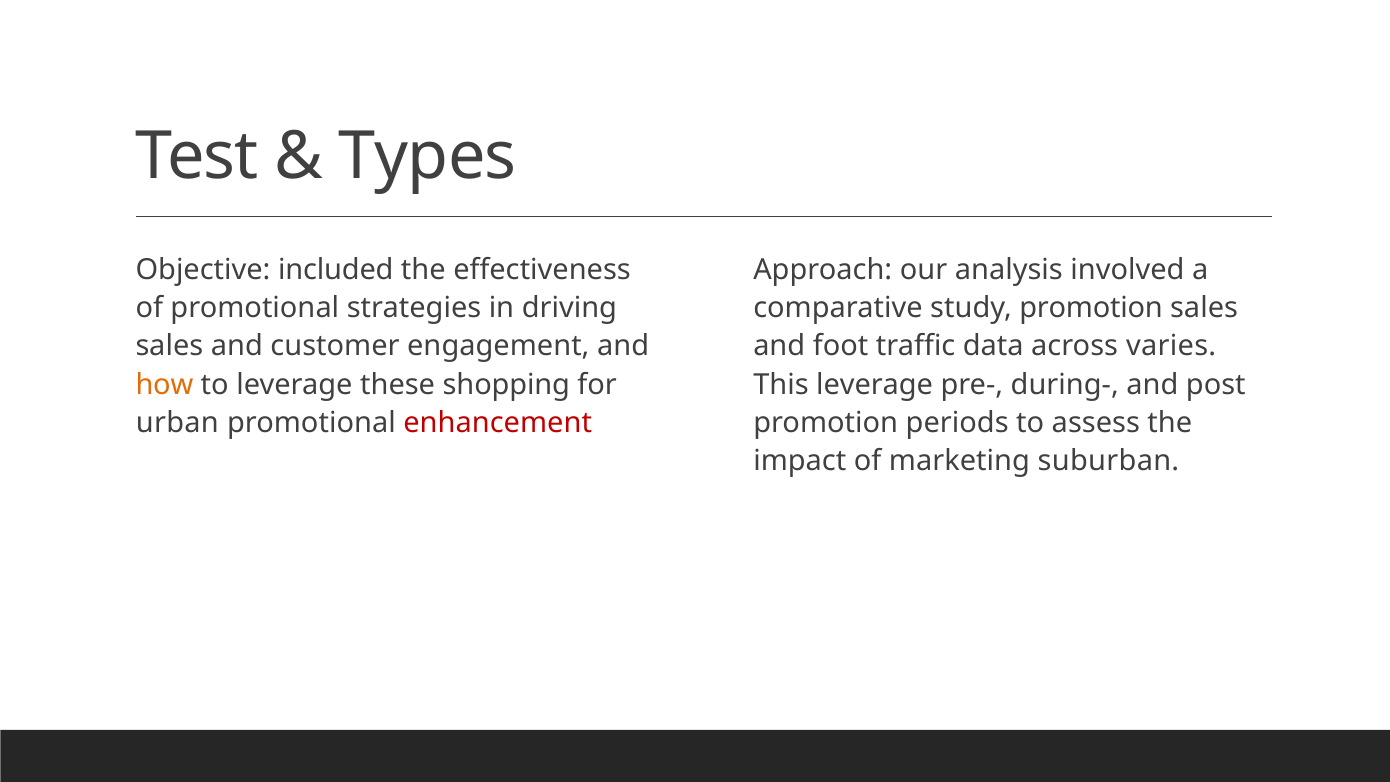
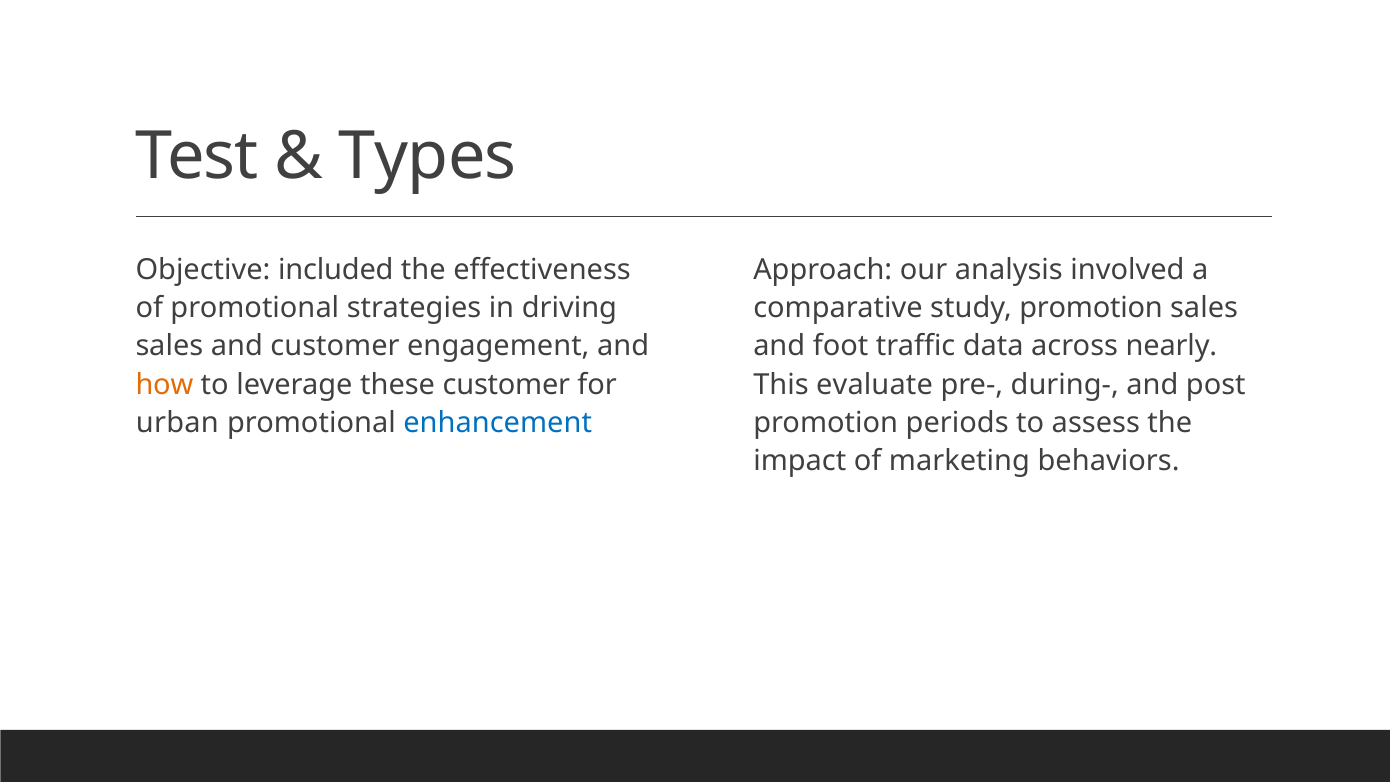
varies: varies -> nearly
these shopping: shopping -> customer
This leverage: leverage -> evaluate
enhancement colour: red -> blue
suburban: suburban -> behaviors
